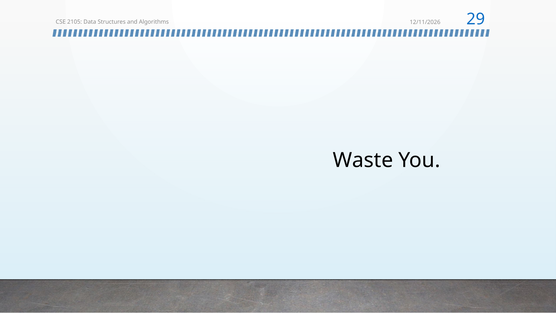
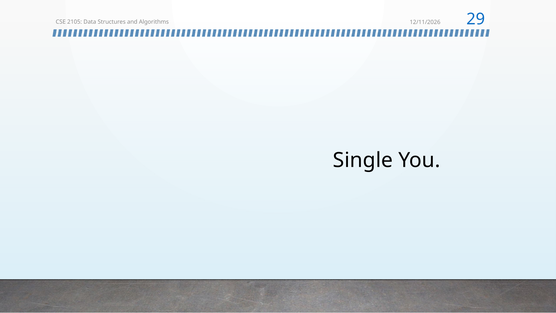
Waste: Waste -> Single
